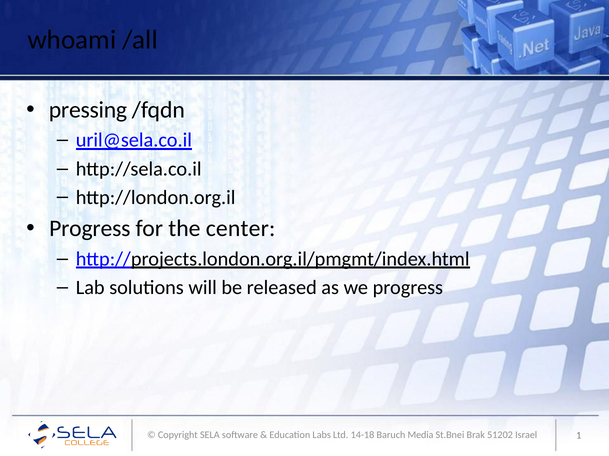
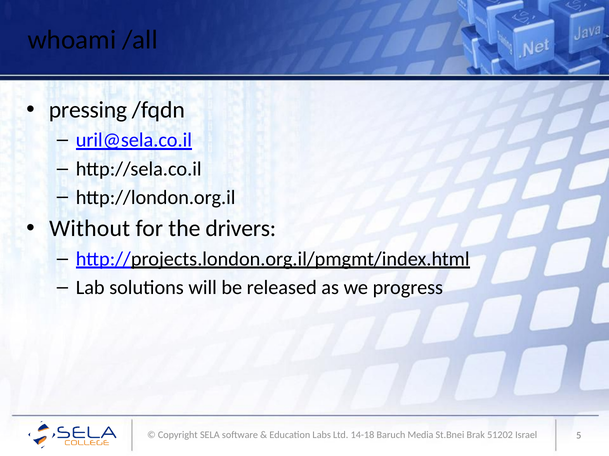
Progress at (90, 229): Progress -> Without
center: center -> drivers
1: 1 -> 5
